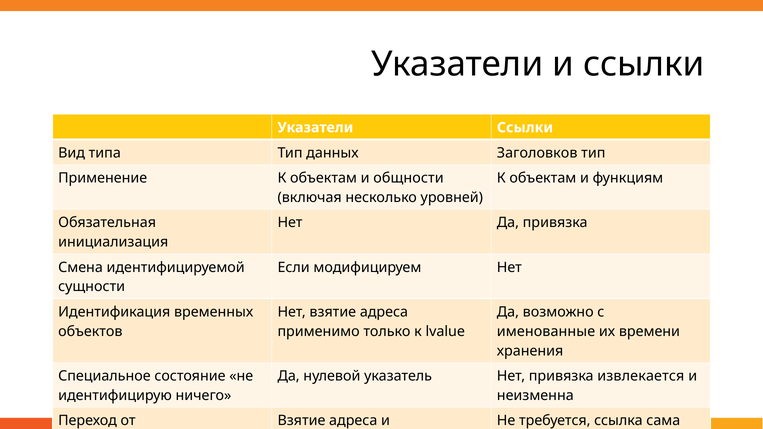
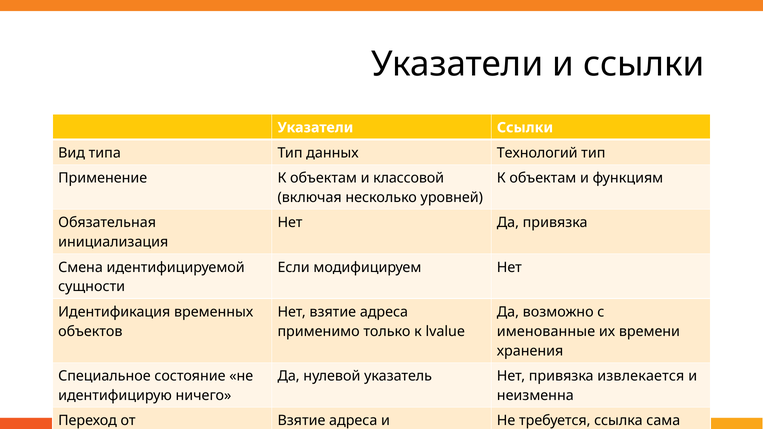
Заголовков: Заголовков -> Технологий
общности: общности -> классовой
